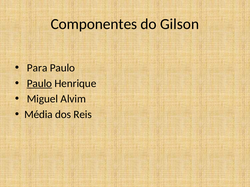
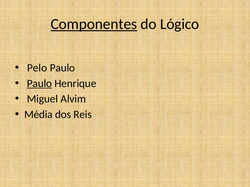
Componentes underline: none -> present
Gilson: Gilson -> Lógico
Para: Para -> Pelo
